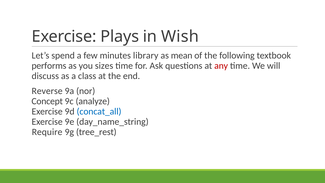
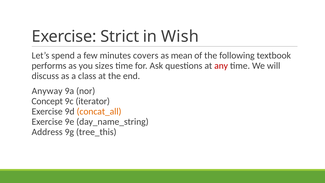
Plays: Plays -> Strict
library: library -> covers
Reverse: Reverse -> Anyway
analyze: analyze -> iterator
concat_all colour: blue -> orange
Require: Require -> Address
tree_rest: tree_rest -> tree_this
